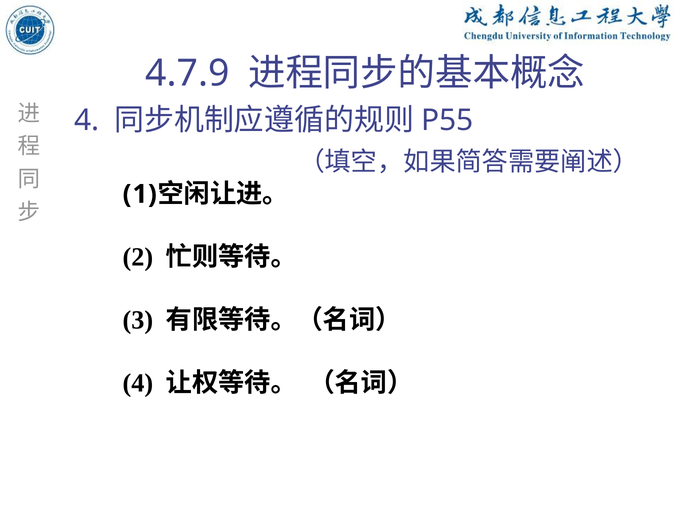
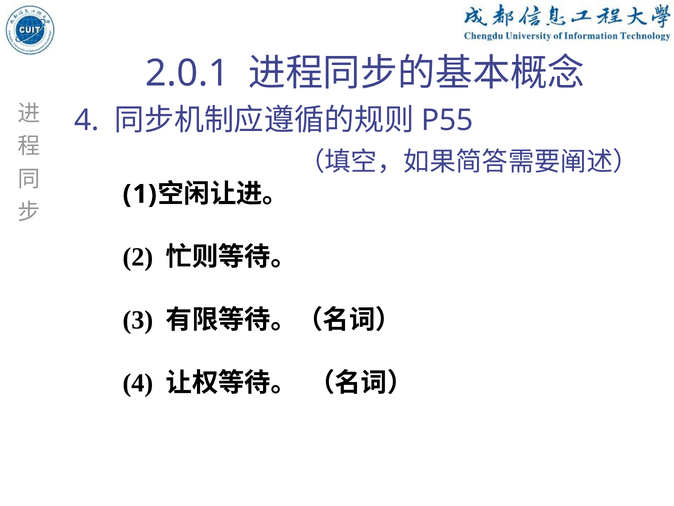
4.7.9: 4.7.9 -> 2.0.1
